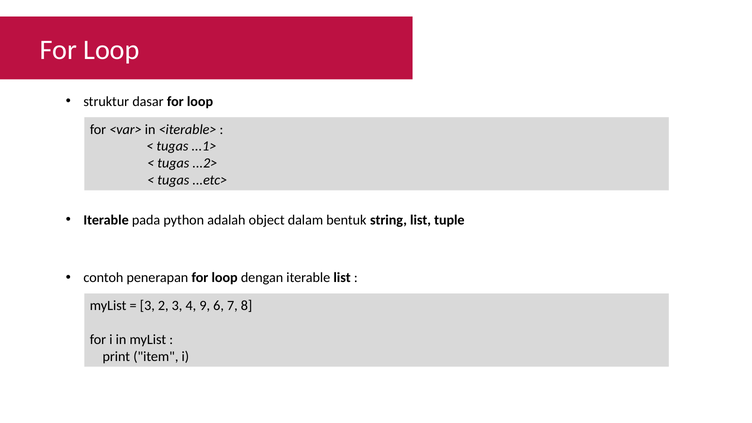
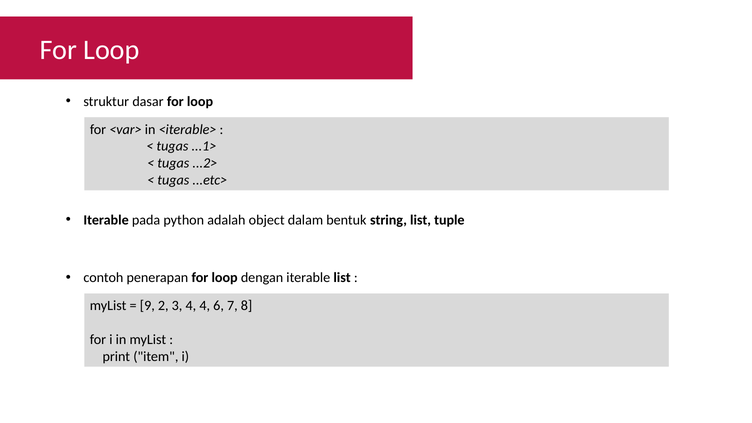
3 at (147, 306): 3 -> 9
4 9: 9 -> 4
